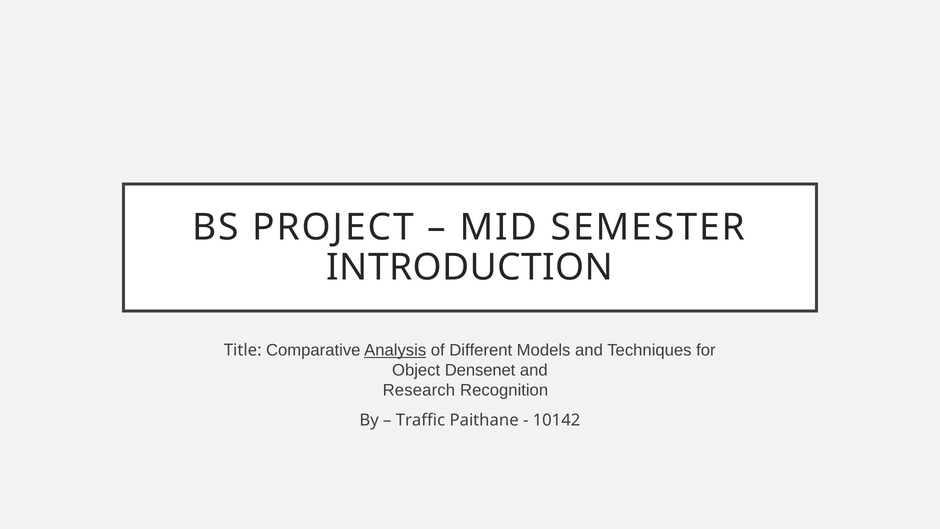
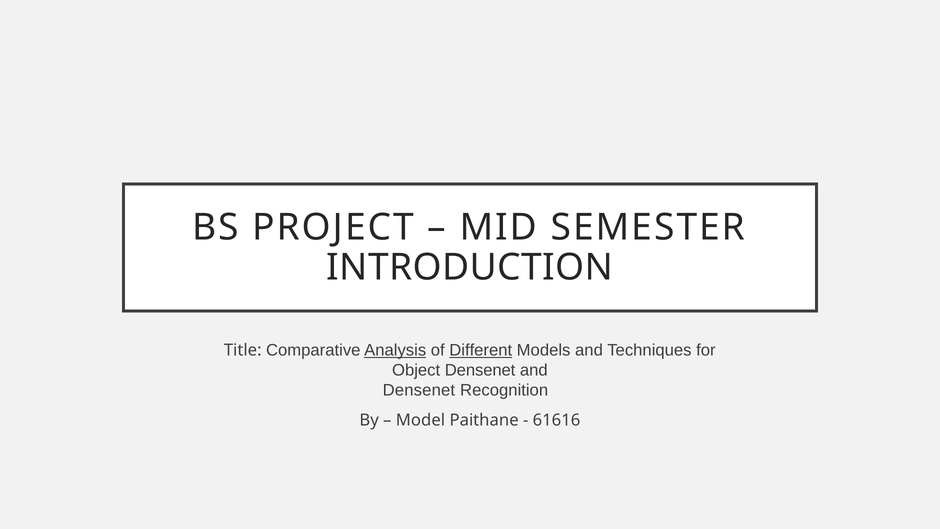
Different underline: none -> present
Research at (419, 390): Research -> Densenet
Traffic: Traffic -> Model
10142: 10142 -> 61616
